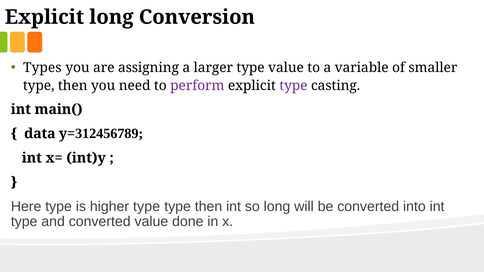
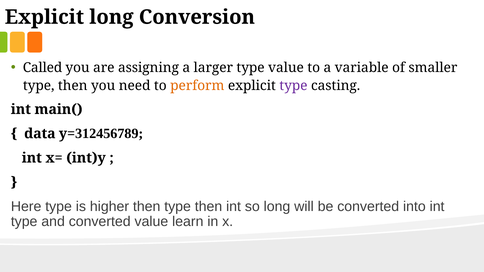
Types: Types -> Called
perform colour: purple -> orange
higher type: type -> then
done: done -> learn
